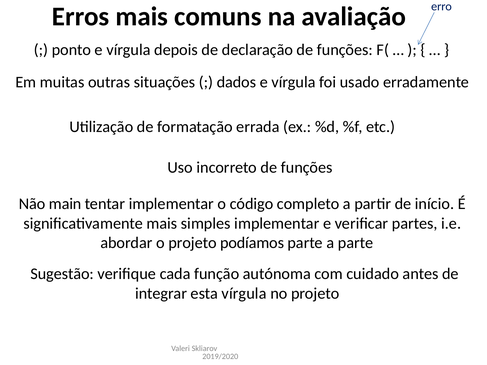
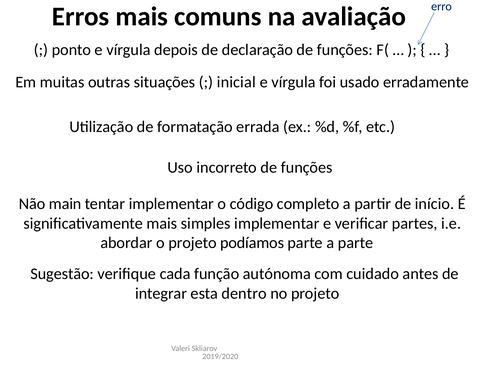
dados: dados -> inicial
esta vírgula: vírgula -> dentro
